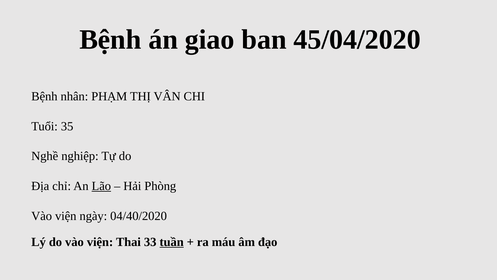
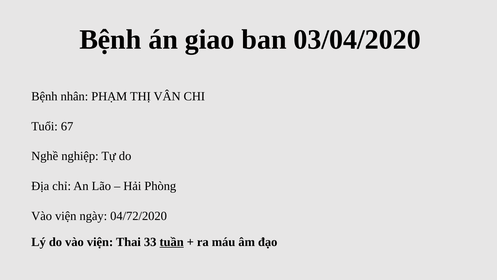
45/04/2020: 45/04/2020 -> 03/04/2020
35: 35 -> 67
Lão underline: present -> none
04/40/2020: 04/40/2020 -> 04/72/2020
